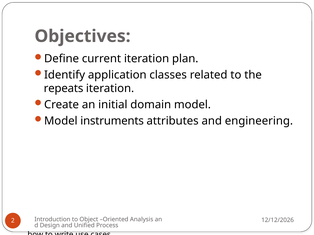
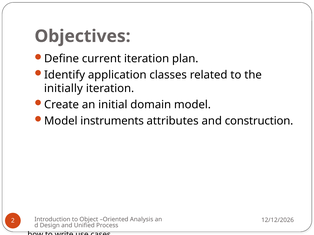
repeats: repeats -> initially
engineering: engineering -> construction
